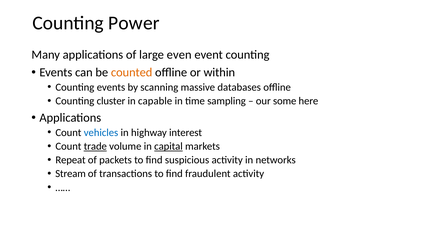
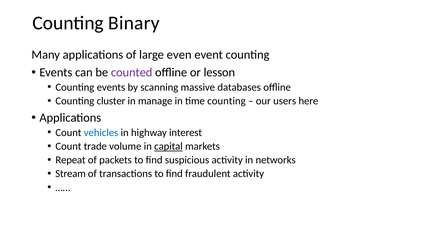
Power: Power -> Binary
counted colour: orange -> purple
within: within -> lesson
capable: capable -> manage
time sampling: sampling -> counting
some: some -> users
trade underline: present -> none
